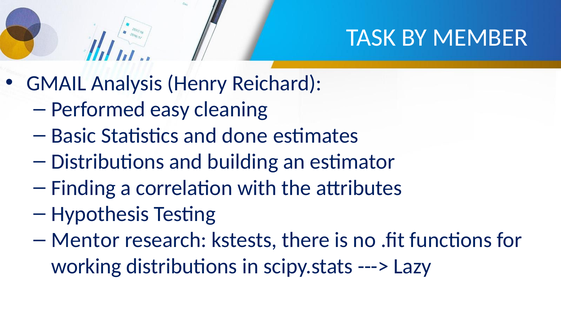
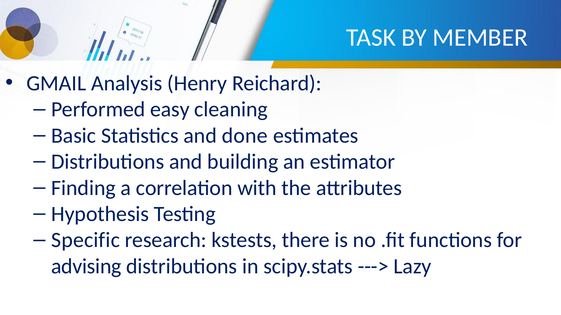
Mentor: Mentor -> Specific
working: working -> advising
